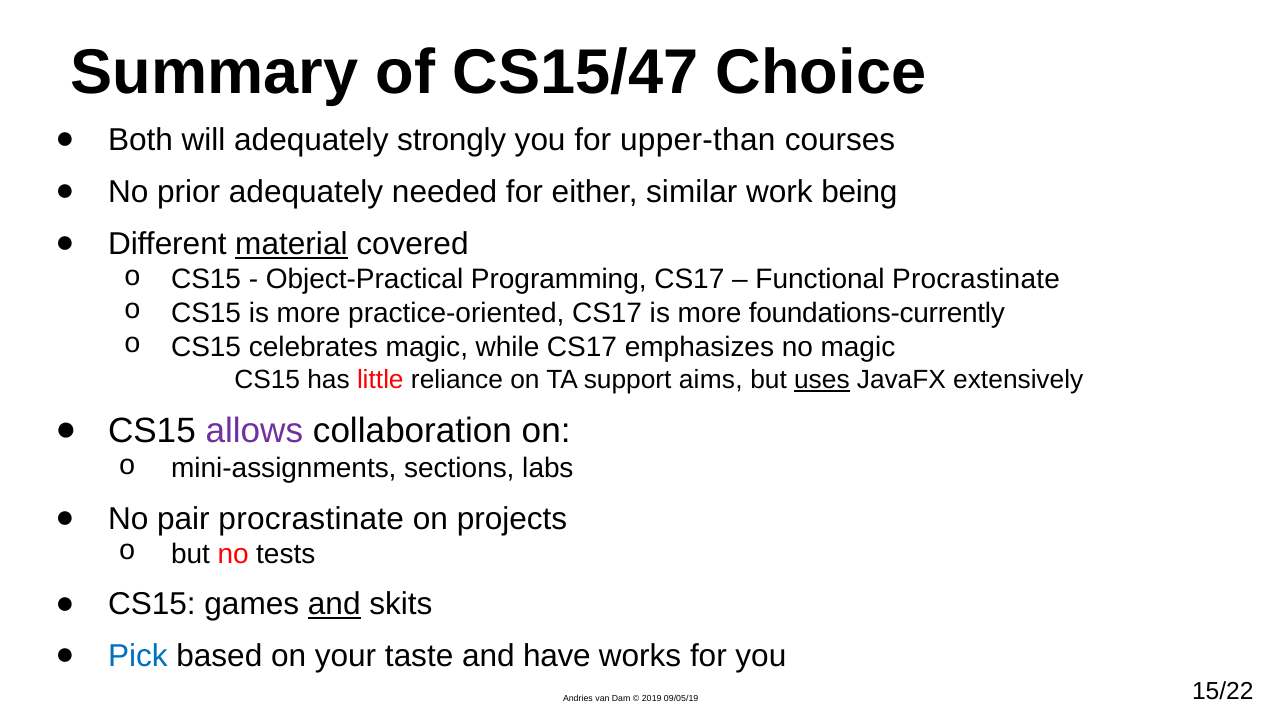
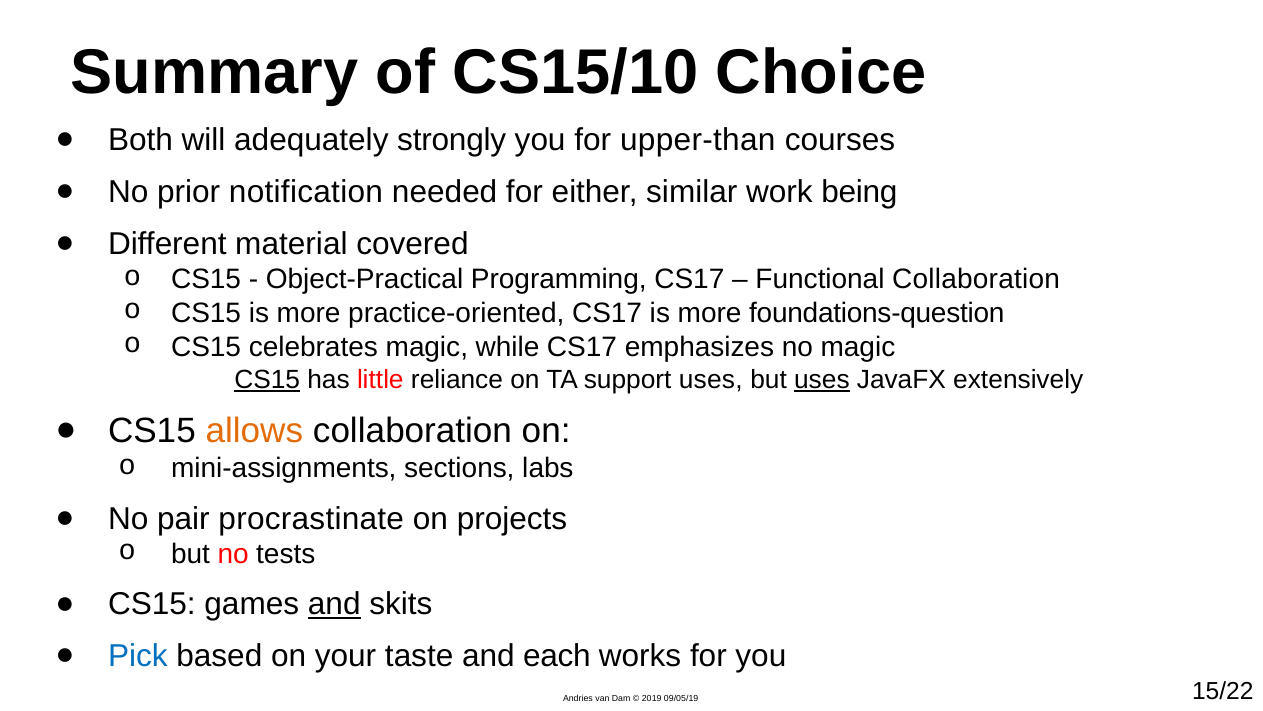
CS15/47: CS15/47 -> CS15/10
prior adequately: adequately -> notification
material underline: present -> none
Functional Procrastinate: Procrastinate -> Collaboration
foundations-currently: foundations-currently -> foundations-question
CS15 at (267, 379) underline: none -> present
support aims: aims -> uses
allows colour: purple -> orange
have: have -> each
